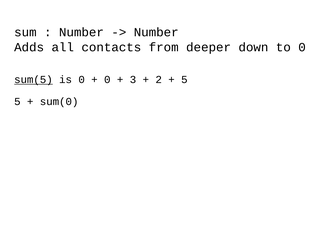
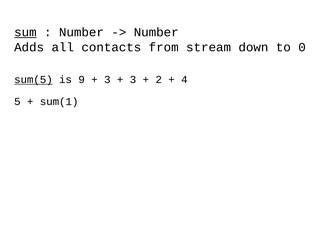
sum underline: none -> present
deeper: deeper -> stream
is 0: 0 -> 9
0 at (107, 80): 0 -> 3
5 at (184, 80): 5 -> 4
sum(0: sum(0 -> sum(1
